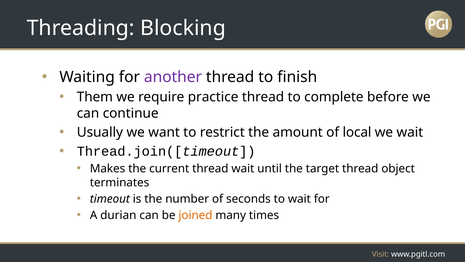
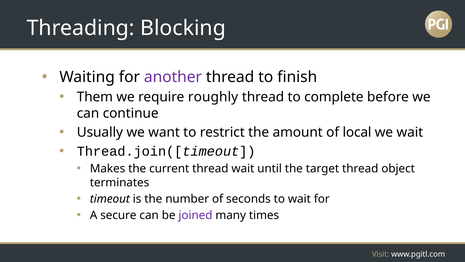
practice: practice -> roughly
durian: durian -> secure
joined colour: orange -> purple
